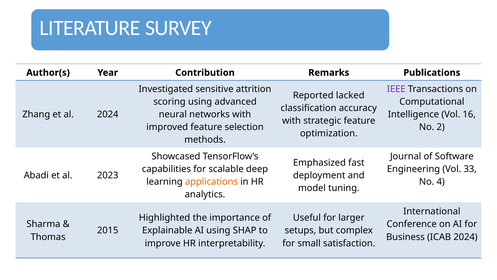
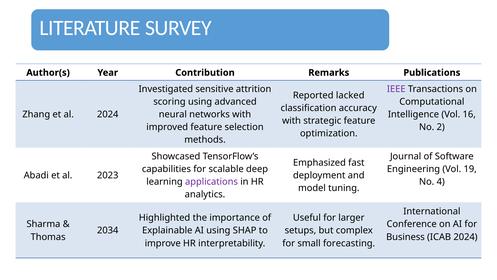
33: 33 -> 19
applications colour: orange -> purple
2015: 2015 -> 2034
satisfaction: satisfaction -> forecasting
